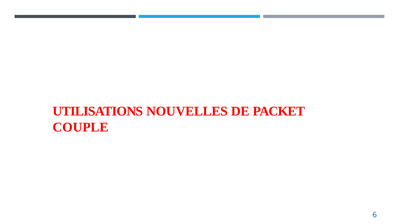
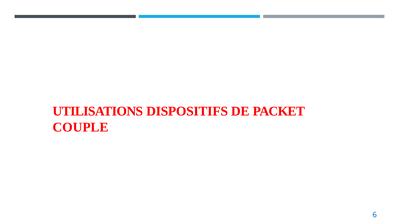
NOUVELLES: NOUVELLES -> DISPOSITIFS
